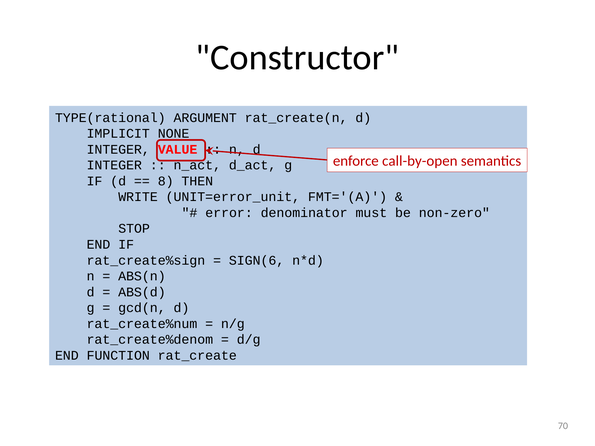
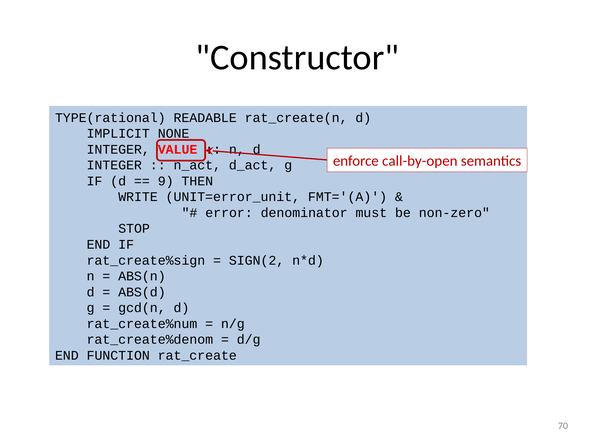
ARGUMENT: ARGUMENT -> READABLE
8: 8 -> 9
SIGN(6: SIGN(6 -> SIGN(2
